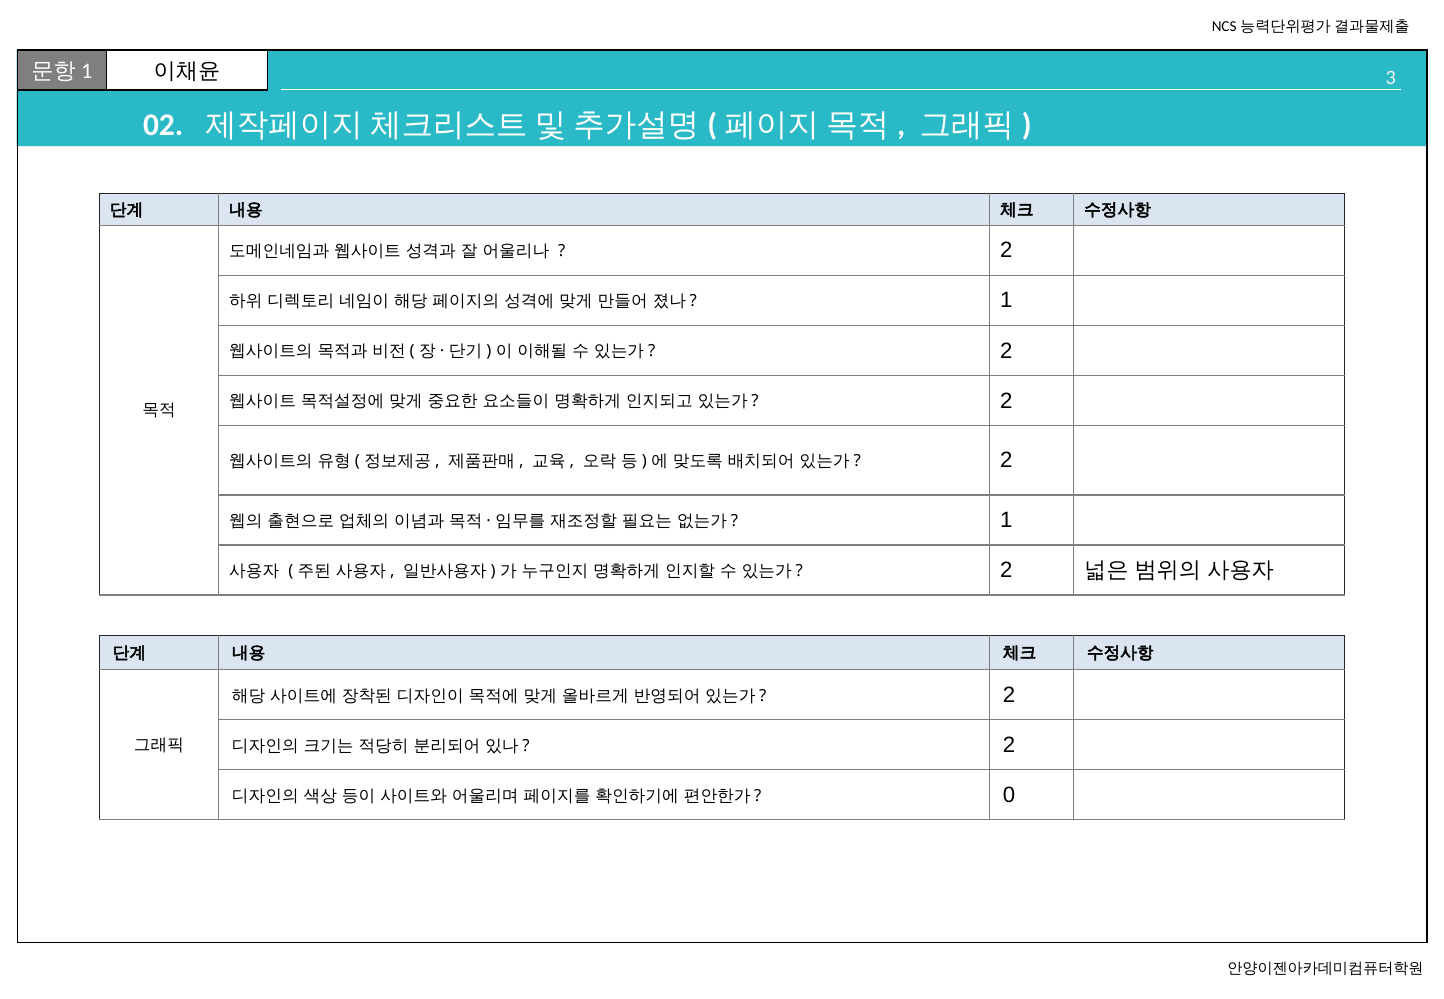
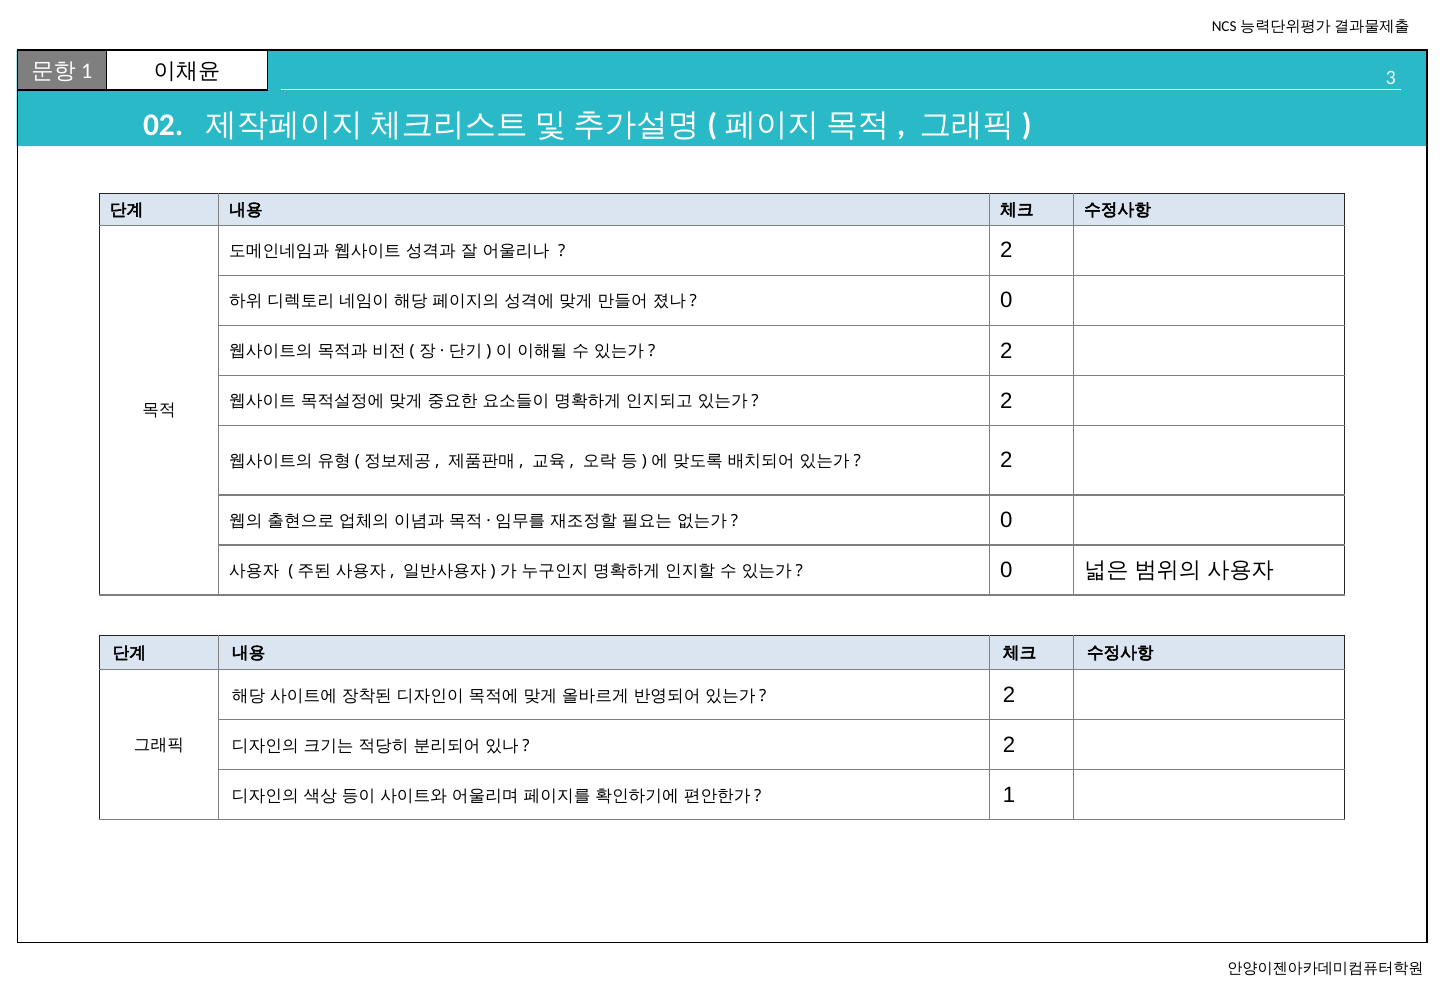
1 at (1006, 301): 1 -> 0
1 at (1006, 521): 1 -> 0
2 at (1006, 571): 2 -> 0
0: 0 -> 1
